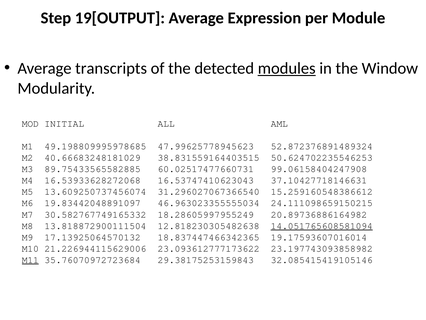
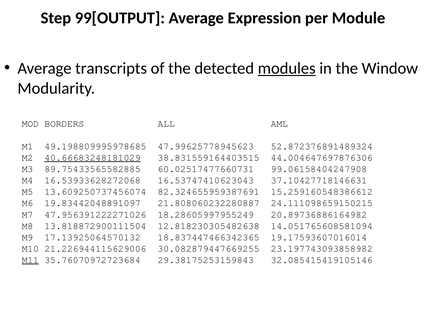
19[OUTPUT: 19[OUTPUT -> 99[OUTPUT
INITIAL: INITIAL -> BORDERS
40.66683248181029 underline: none -> present
50.624702235546253: 50.624702235546253 -> 44.004647697876306
31.296027067366540: 31.296027067366540 -> 82.324655959387691
46.963023355555034: 46.963023355555034 -> 21.808060232280887
30.582767749165332: 30.582767749165332 -> 47.956391222271026
14.051765608581094 underline: present -> none
23.093612777173622: 23.093612777173622 -> 30.082879447669255
